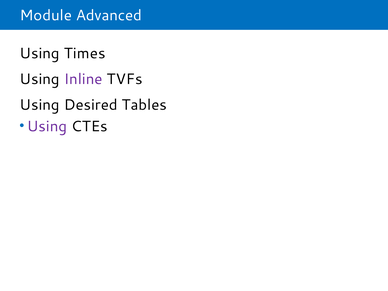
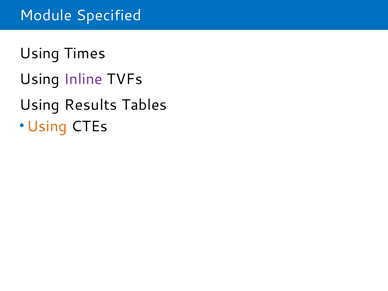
Advanced: Advanced -> Specified
Desired: Desired -> Results
Using at (47, 126) colour: purple -> orange
